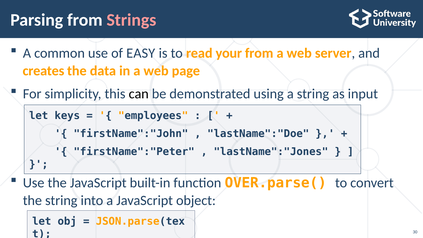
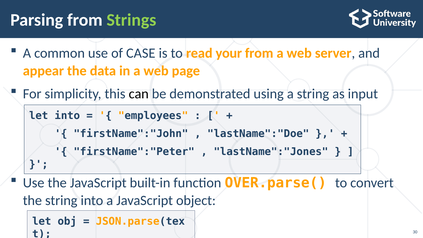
Strings colour: pink -> light green
EASY: EASY -> CASE
creates: creates -> appear
let keys: keys -> into
